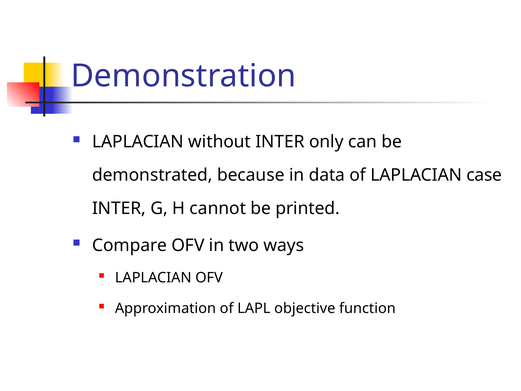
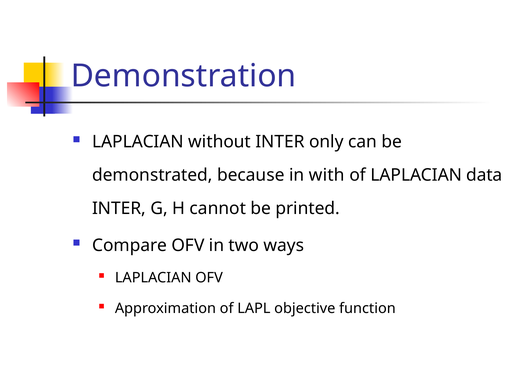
data: data -> with
case: case -> data
